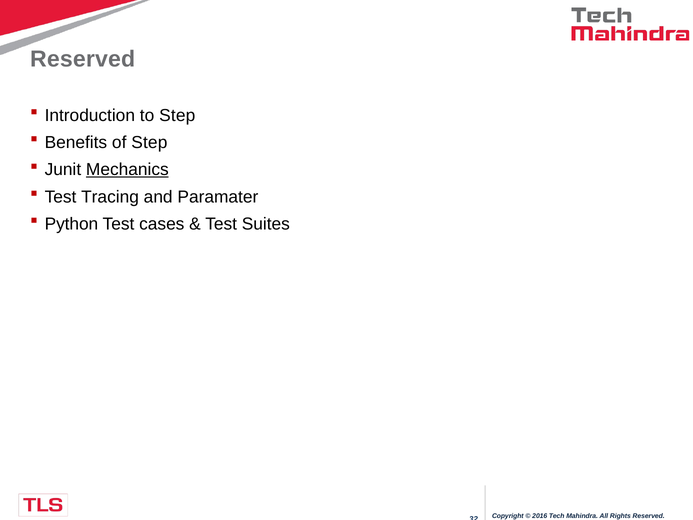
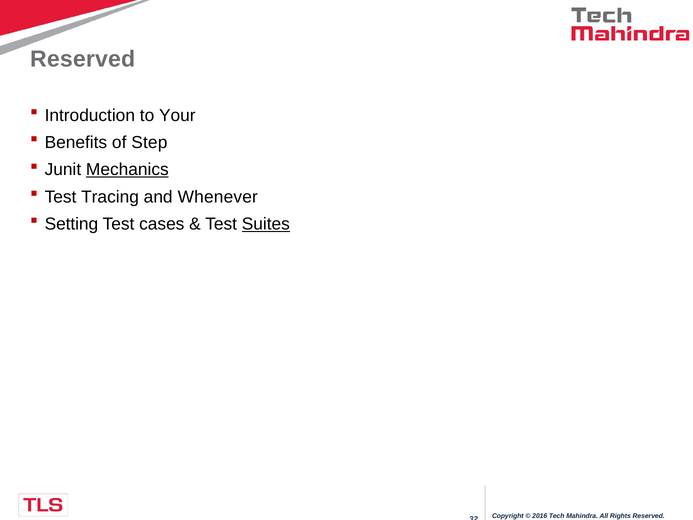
to Step: Step -> Your
Paramater: Paramater -> Whenever
Python: Python -> Setting
Suites underline: none -> present
